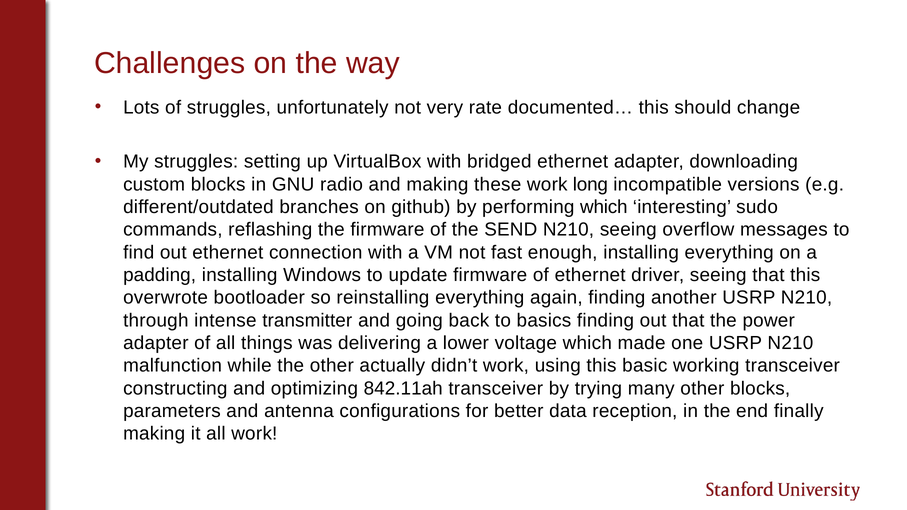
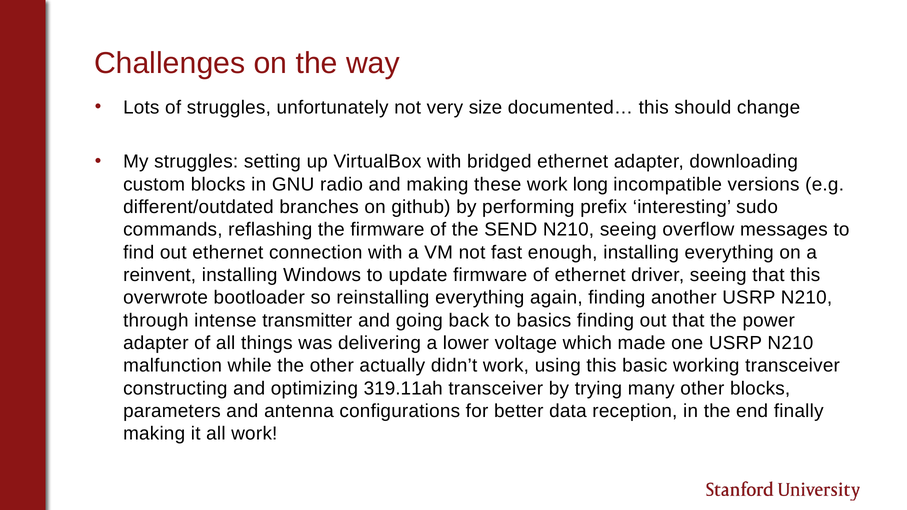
rate: rate -> size
performing which: which -> prefix
padding: padding -> reinvent
842.11ah: 842.11ah -> 319.11ah
